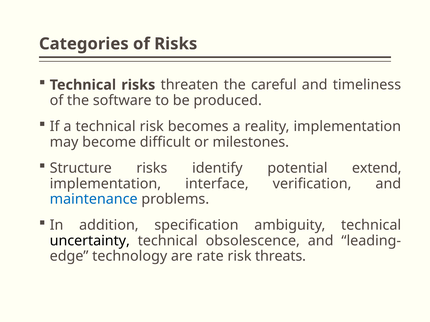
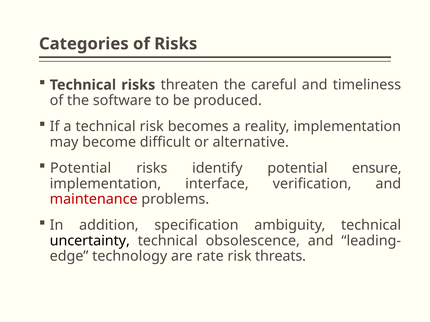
milestones: milestones -> alternative
Structure at (81, 168): Structure -> Potential
extend: extend -> ensure
maintenance colour: blue -> red
